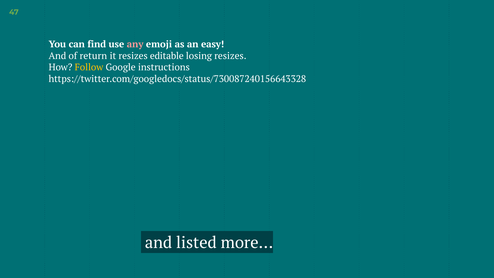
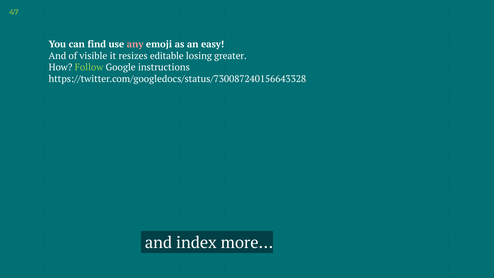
return: return -> visible
losing resizes: resizes -> greater
Follow colour: yellow -> light green
listed: listed -> index
